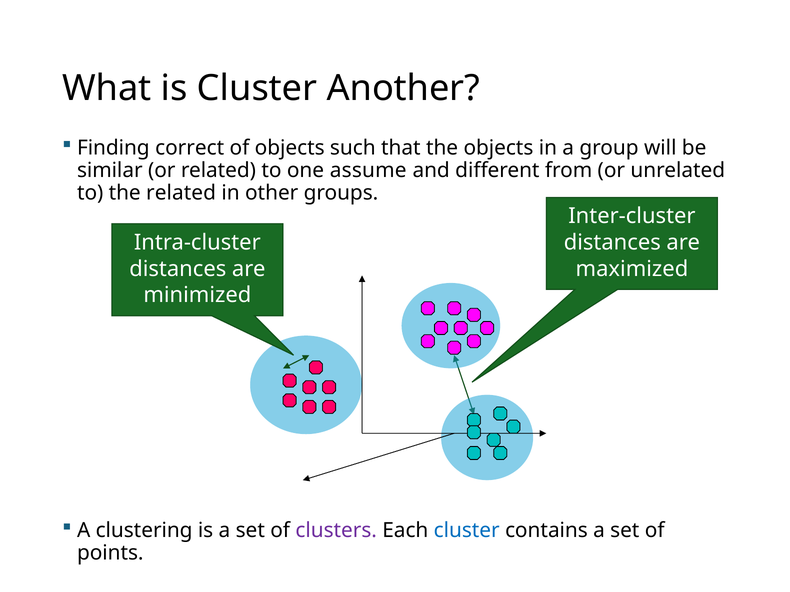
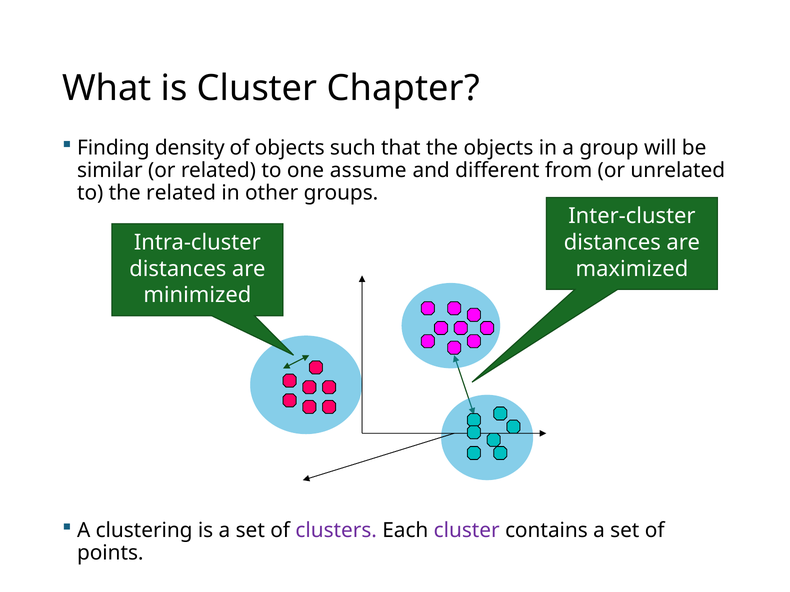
Another: Another -> Chapter
correct: correct -> density
cluster at (467, 531) colour: blue -> purple
